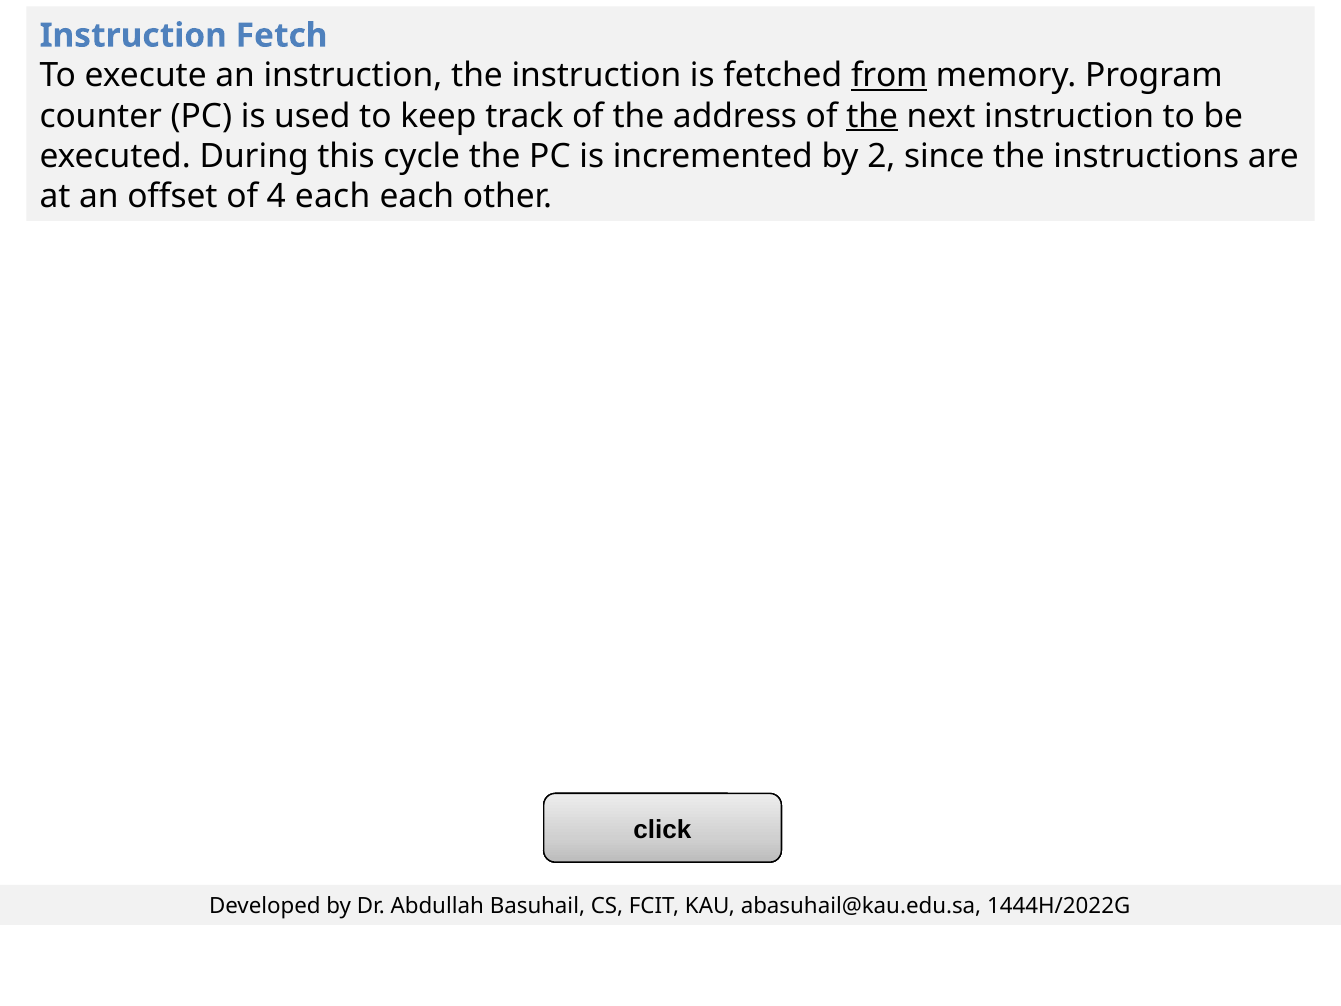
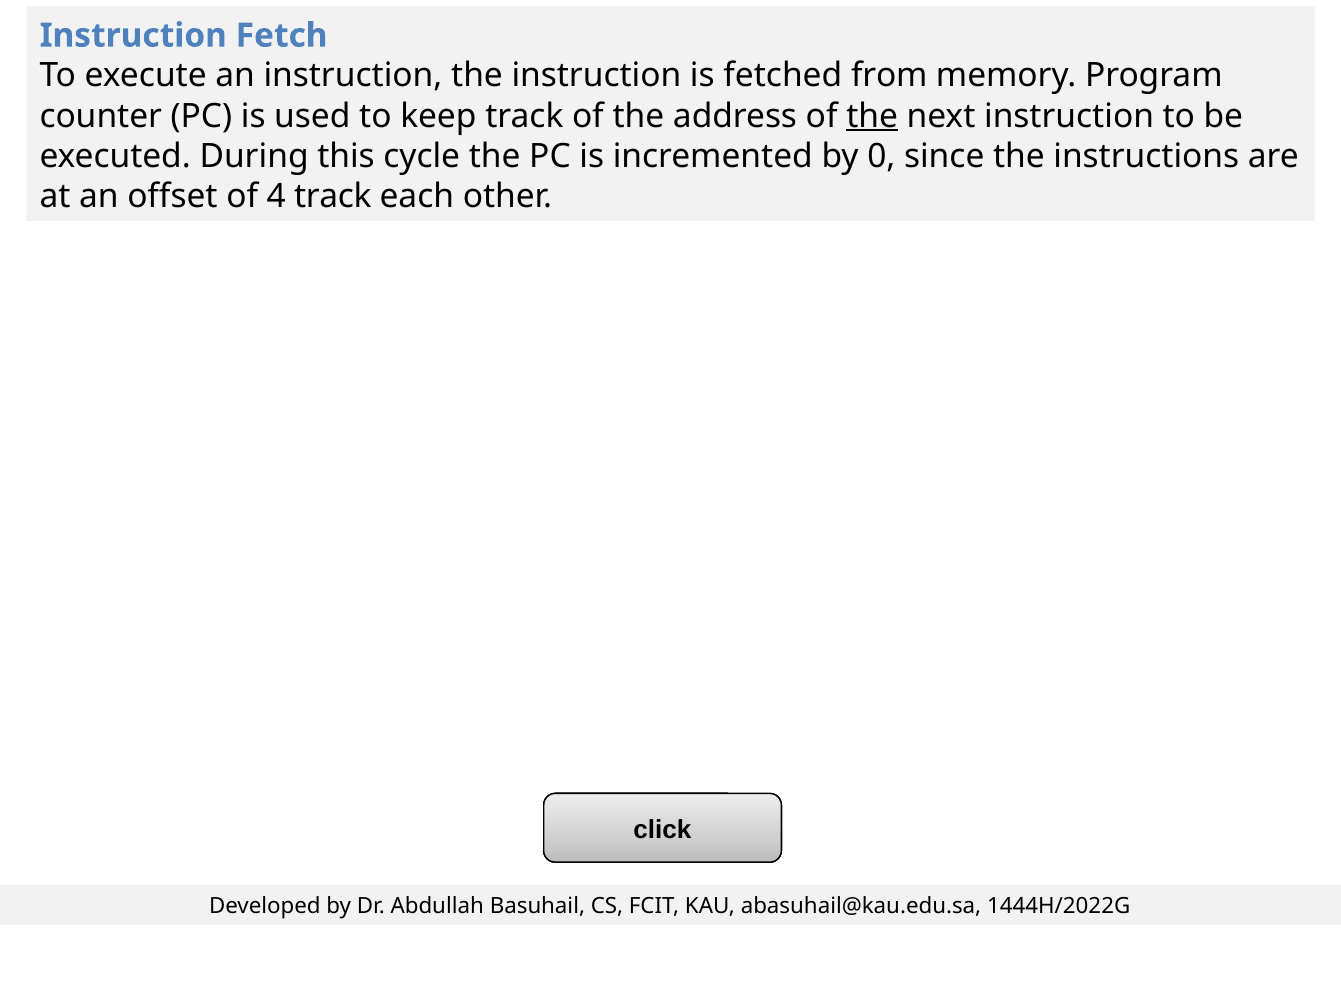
from underline: present -> none
2: 2 -> 0
4 each: each -> track
